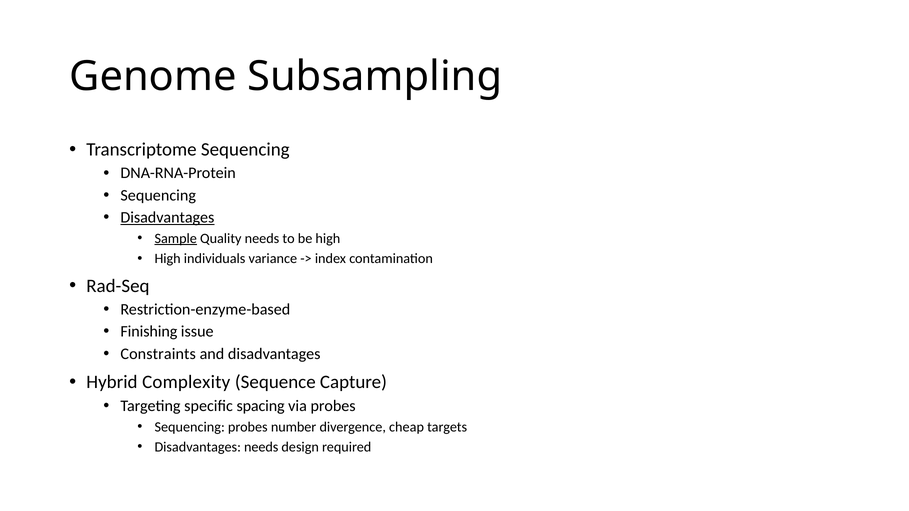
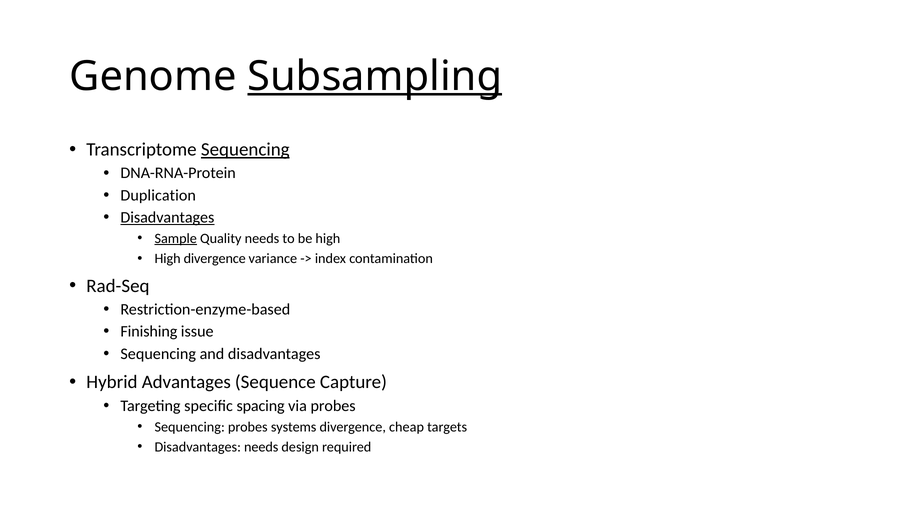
Subsampling underline: none -> present
Sequencing at (245, 150) underline: none -> present
Sequencing at (158, 195): Sequencing -> Duplication
High individuals: individuals -> divergence
Constraints at (158, 354): Constraints -> Sequencing
Complexity: Complexity -> Advantages
number: number -> systems
